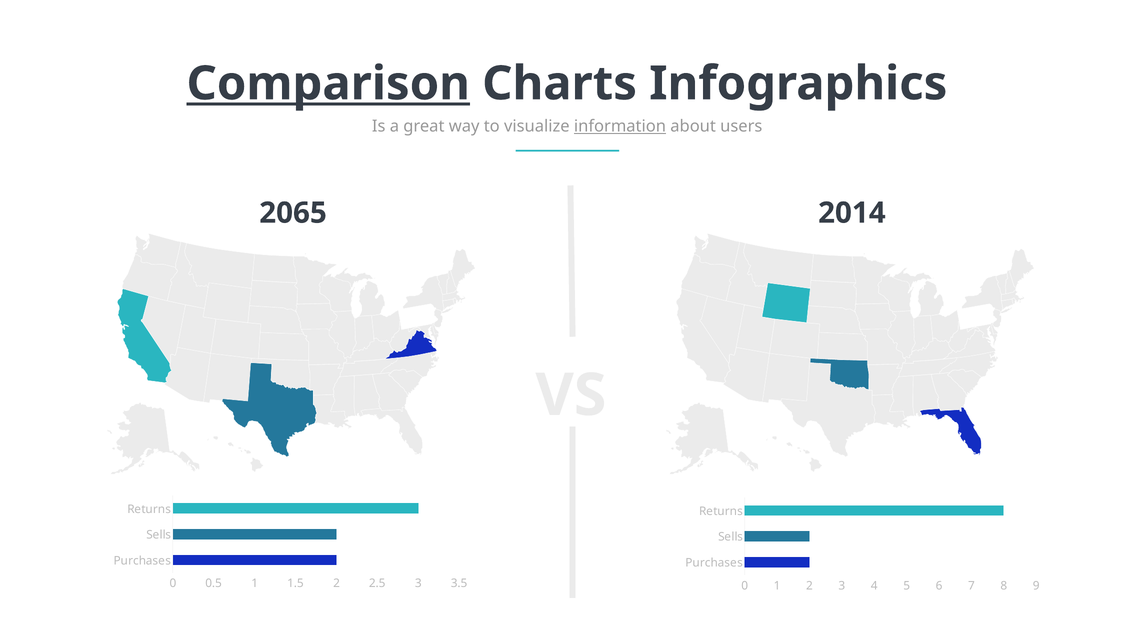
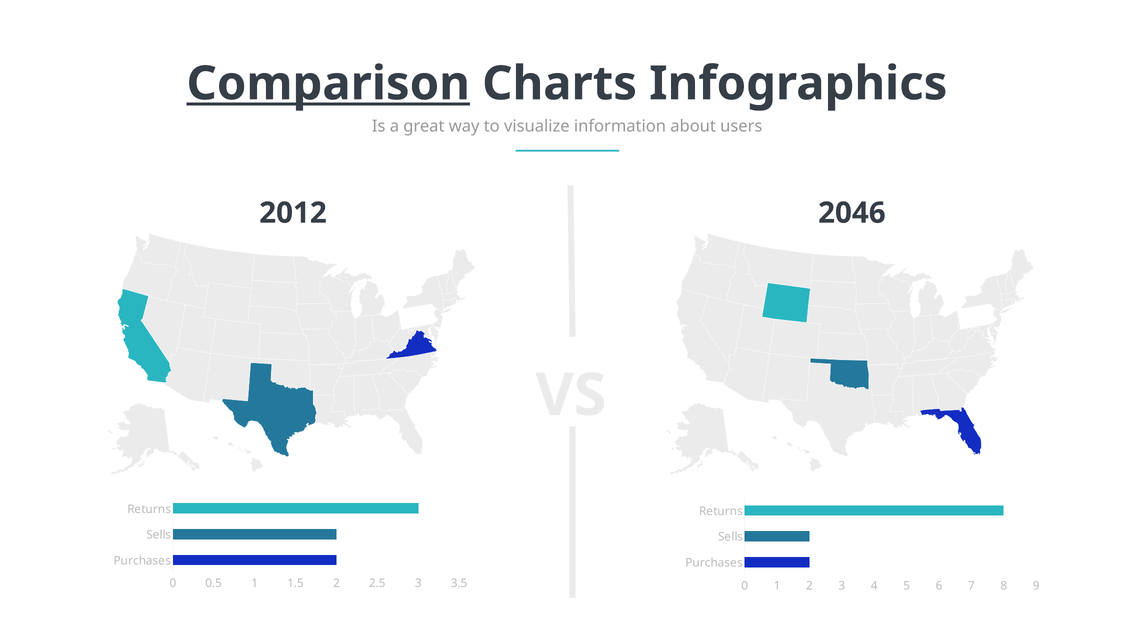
information underline: present -> none
2065: 2065 -> 2012
2014: 2014 -> 2046
